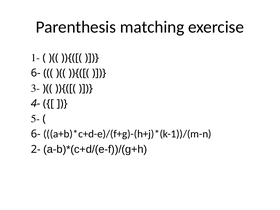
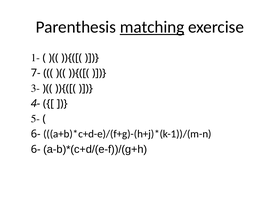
matching underline: none -> present
6- at (36, 73): 6- -> 7-
2- at (36, 149): 2- -> 6-
